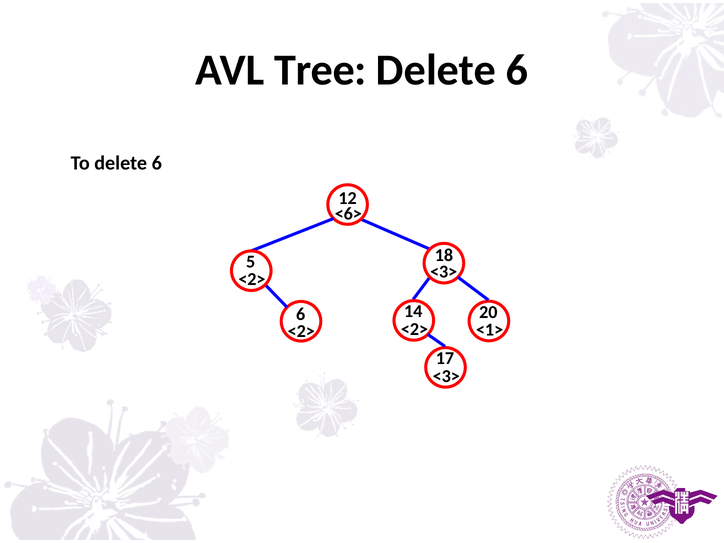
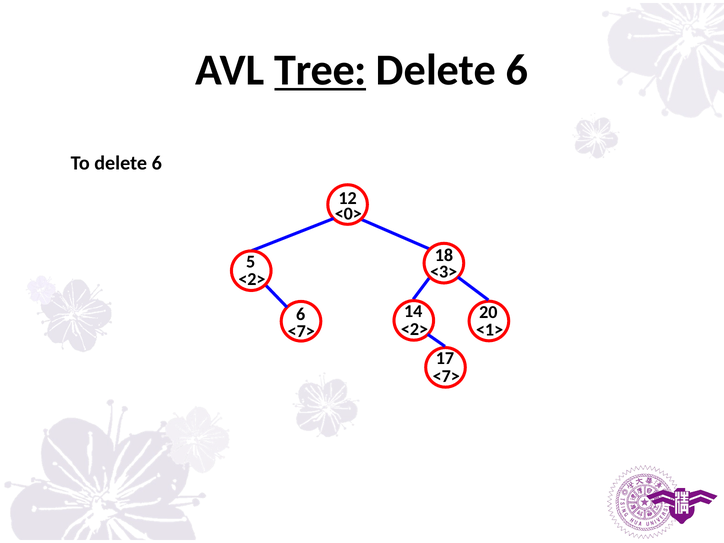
Tree underline: none -> present
<6>: <6> -> <0>
<2> at (301, 331): <2> -> <7>
<3> at (446, 376): <3> -> <7>
